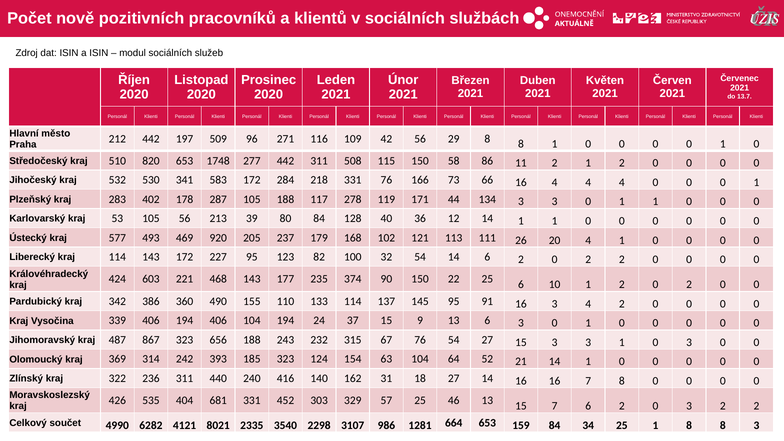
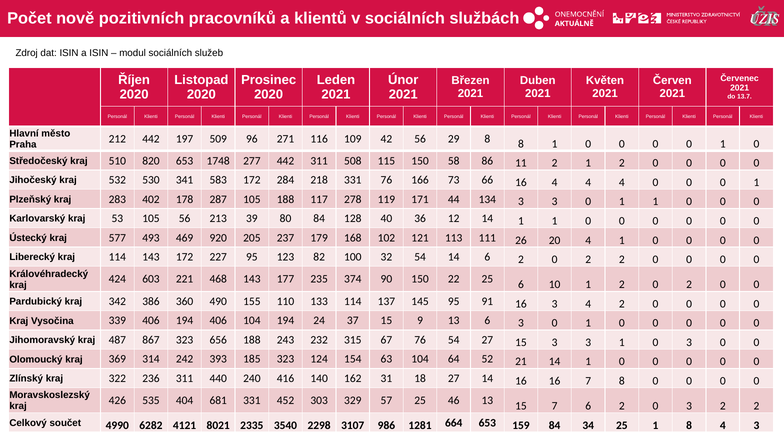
1 8 8: 8 -> 4
